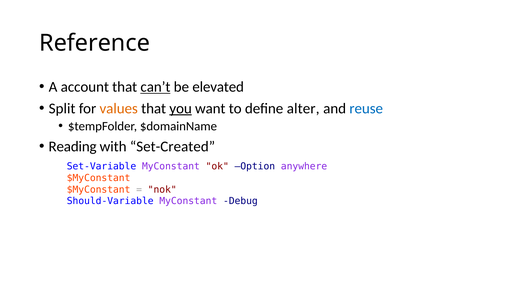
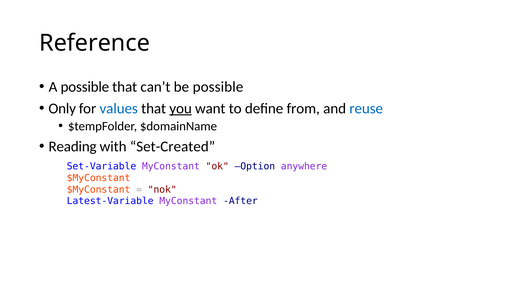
A account: account -> possible
can’t underline: present -> none
be elevated: elevated -> possible
Split: Split -> Only
values colour: orange -> blue
alter: alter -> from
Should-Variable: Should-Variable -> Latest-Variable
Debug: Debug -> After
